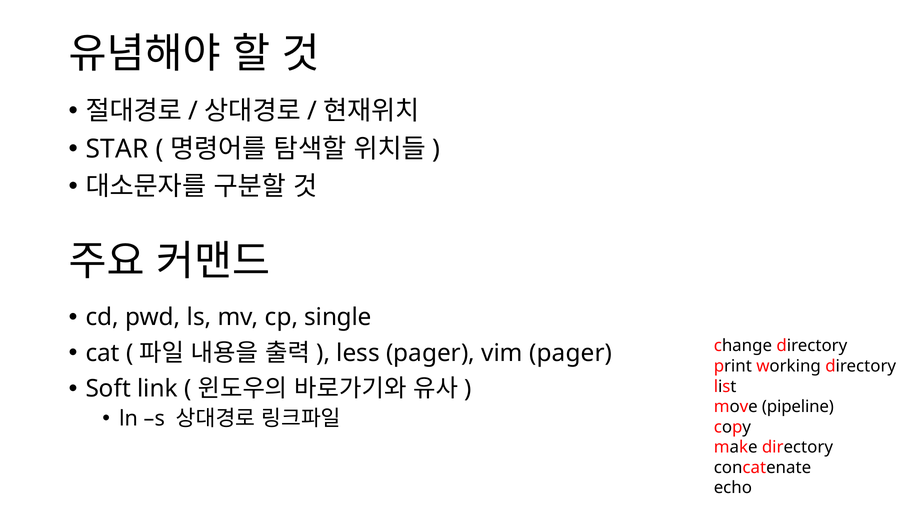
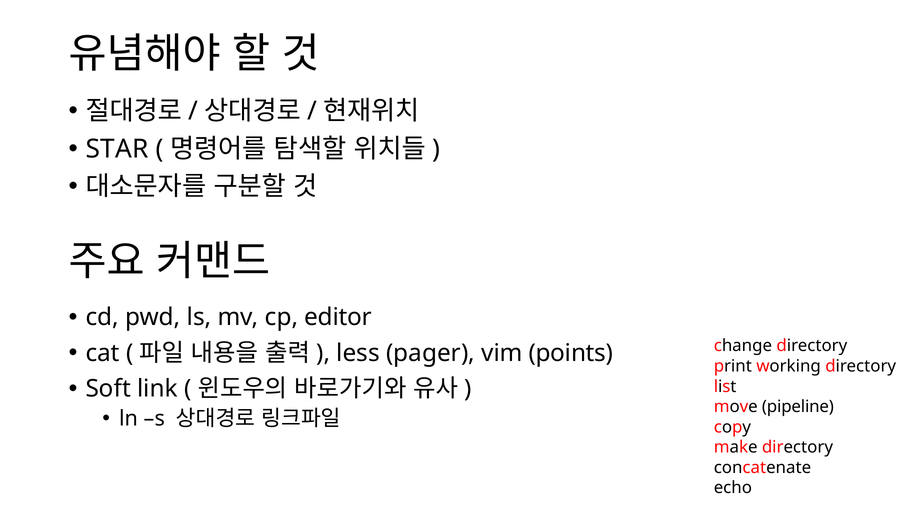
single: single -> editor
vim pager: pager -> points
